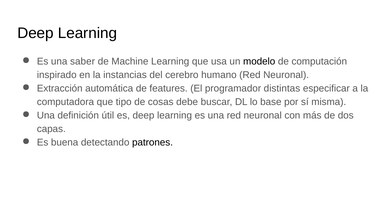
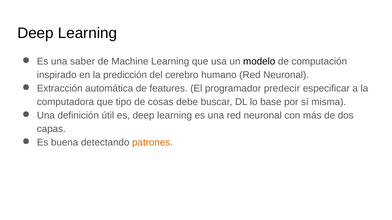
instancias: instancias -> predicción
distintas: distintas -> predecir
patrones colour: black -> orange
